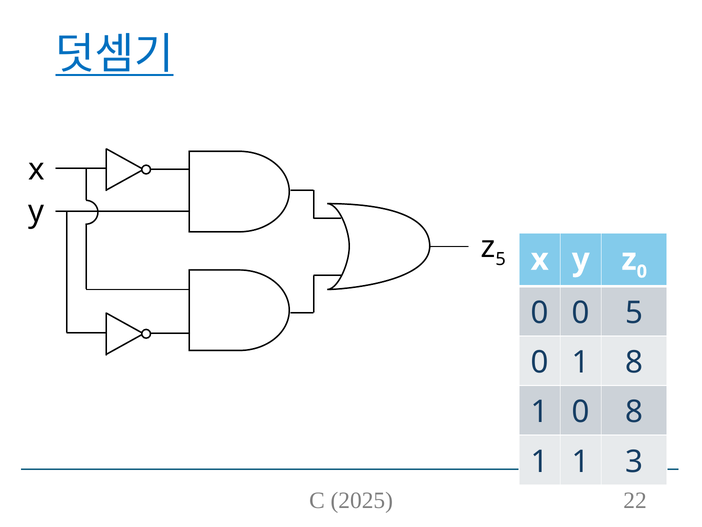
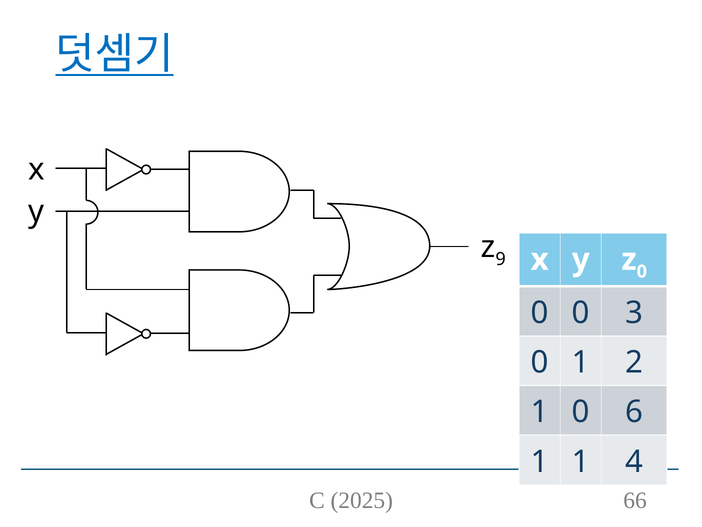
5 at (501, 259): 5 -> 9
0 5: 5 -> 3
1 8: 8 -> 2
0 8: 8 -> 6
3: 3 -> 4
22: 22 -> 66
